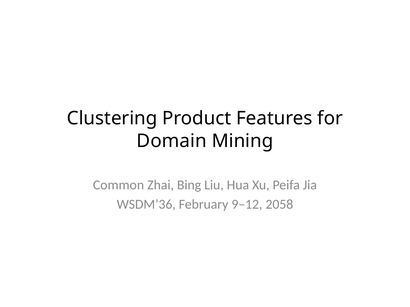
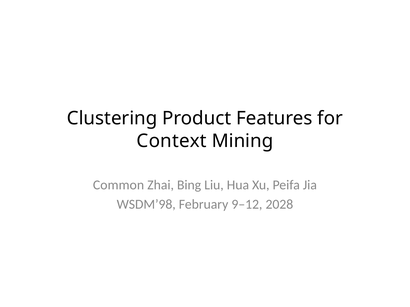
Domain: Domain -> Context
WSDM’36: WSDM’36 -> WSDM’98
2058: 2058 -> 2028
